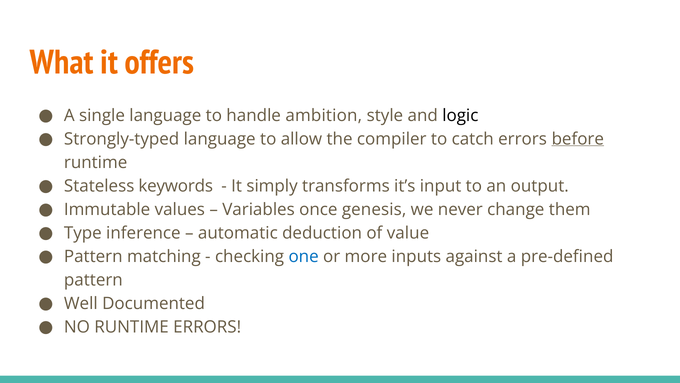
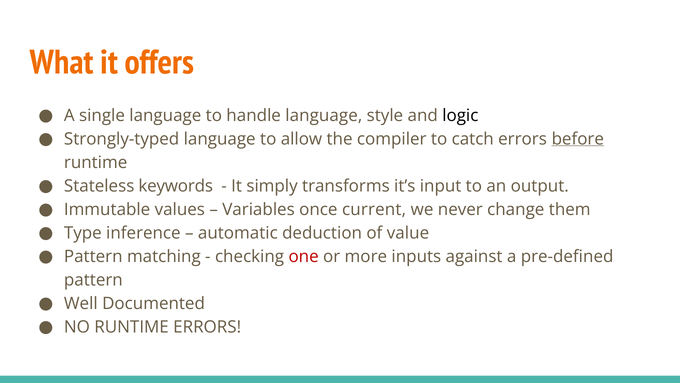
handle ambition: ambition -> language
genesis: genesis -> current
one colour: blue -> red
